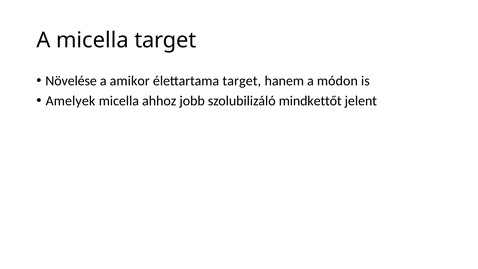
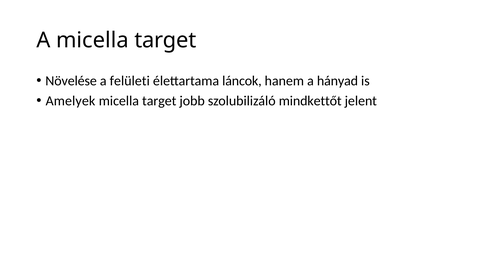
amikor: amikor -> felületi
élettartama target: target -> láncok
módon: módon -> hányad
ahhoz at (159, 101): ahhoz -> target
